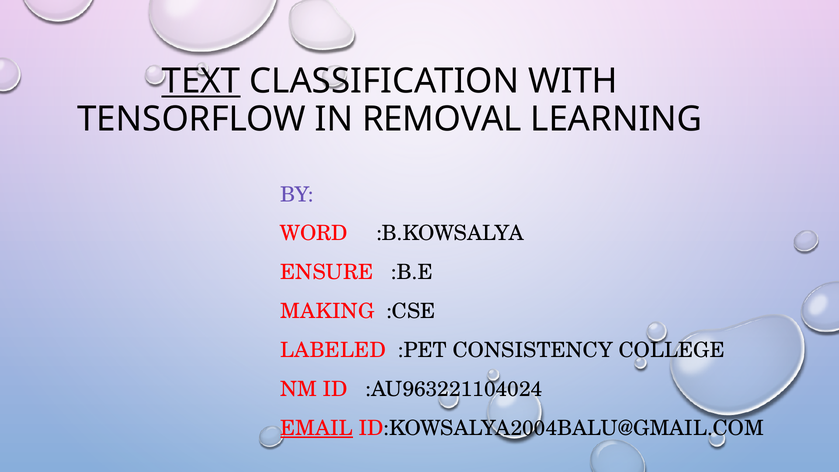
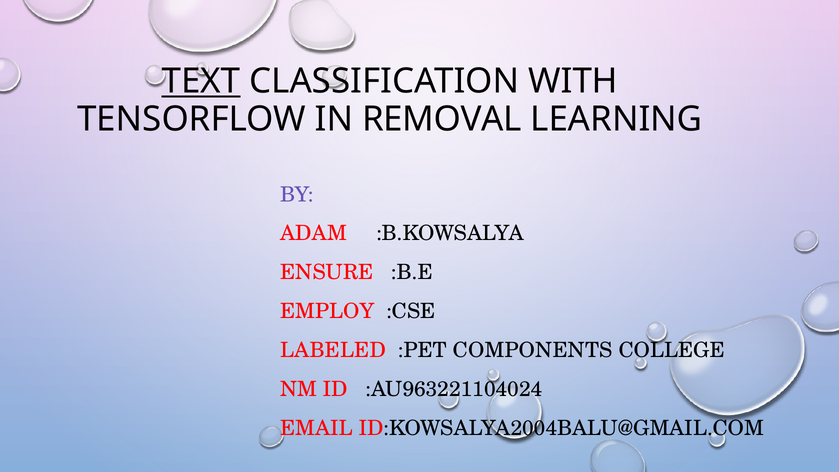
WORD: WORD -> ADAM
MAKING: MAKING -> EMPLOY
CONSISTENCY: CONSISTENCY -> COMPONENTS
EMAIL underline: present -> none
